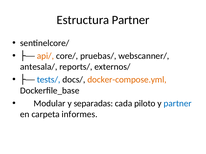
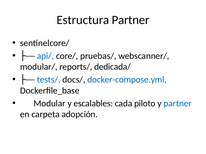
api/ colour: orange -> blue
antesala/: antesala/ -> modular/
externos/: externos/ -> dedicada/
docker-compose.yml colour: orange -> blue
separadas: separadas -> escalables
informes: informes -> adopción
